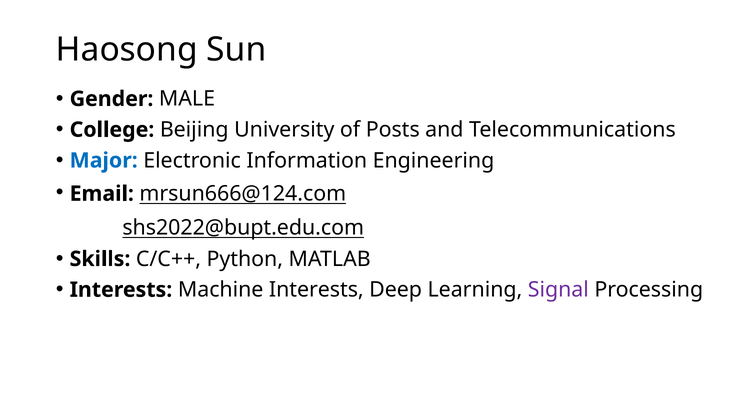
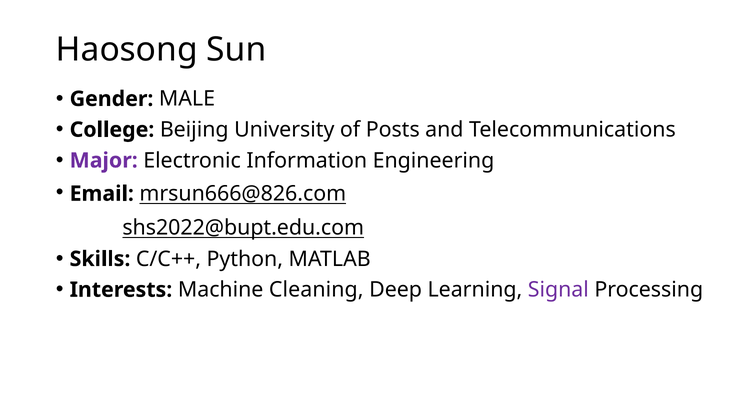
Major colour: blue -> purple
mrsun666@124.com: mrsun666@124.com -> mrsun666@826.com
Machine Interests: Interests -> Cleaning
